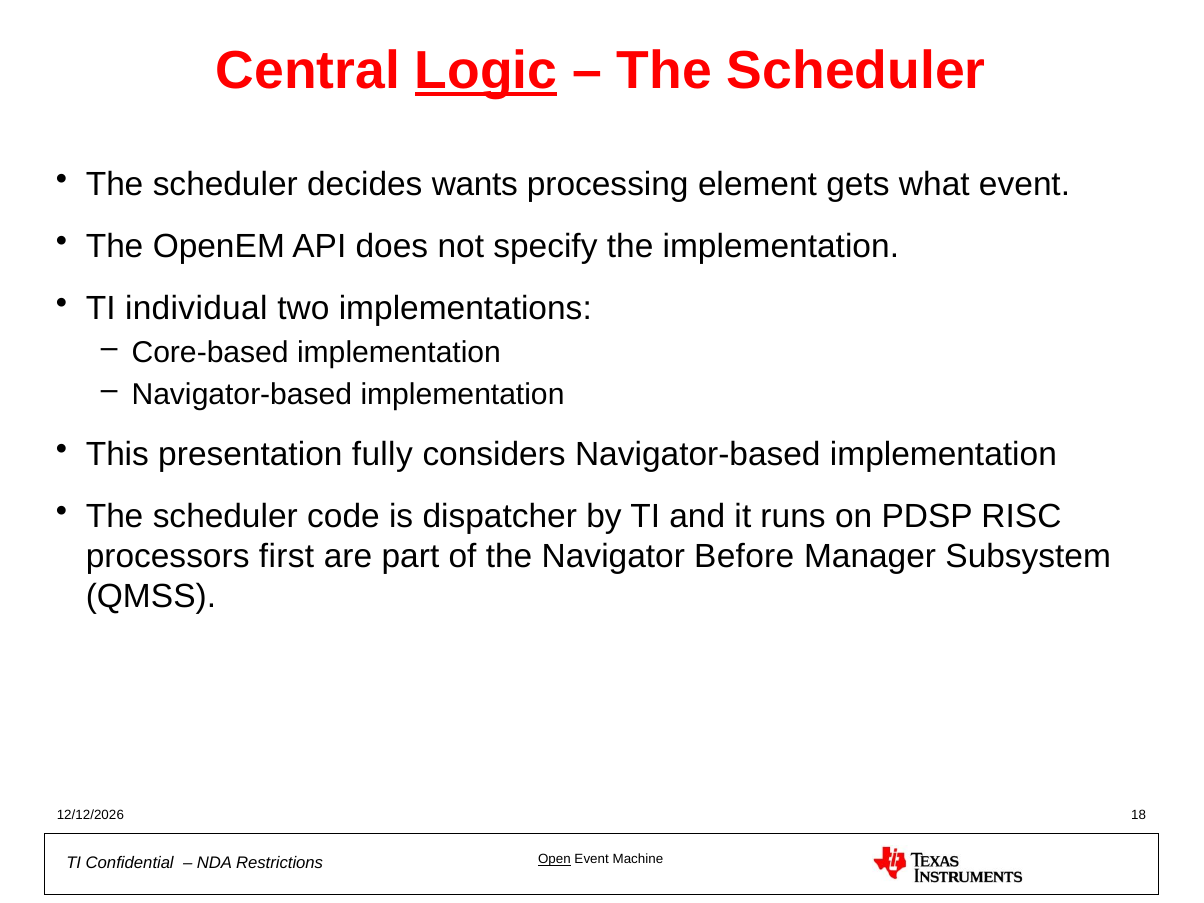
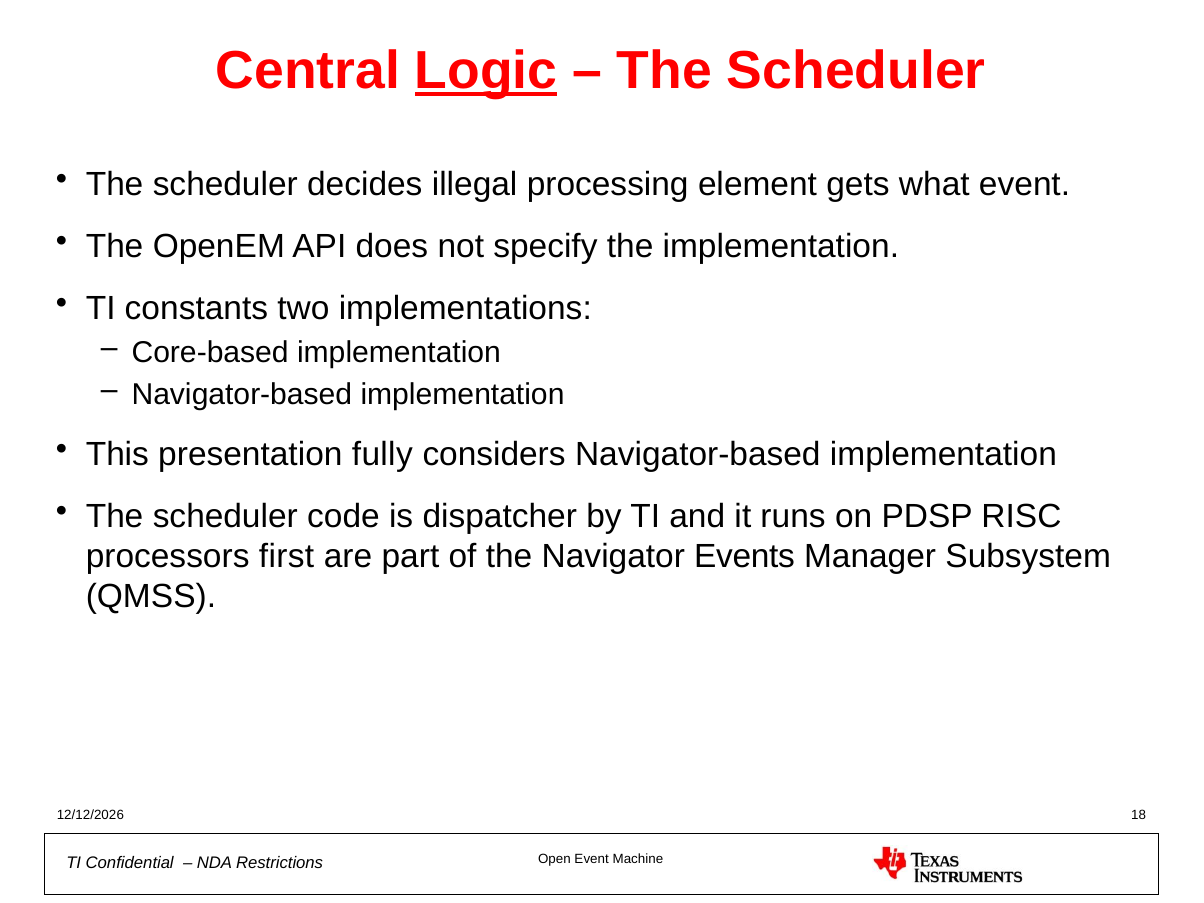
wants: wants -> illegal
individual: individual -> constants
Before: Before -> Events
Open underline: present -> none
